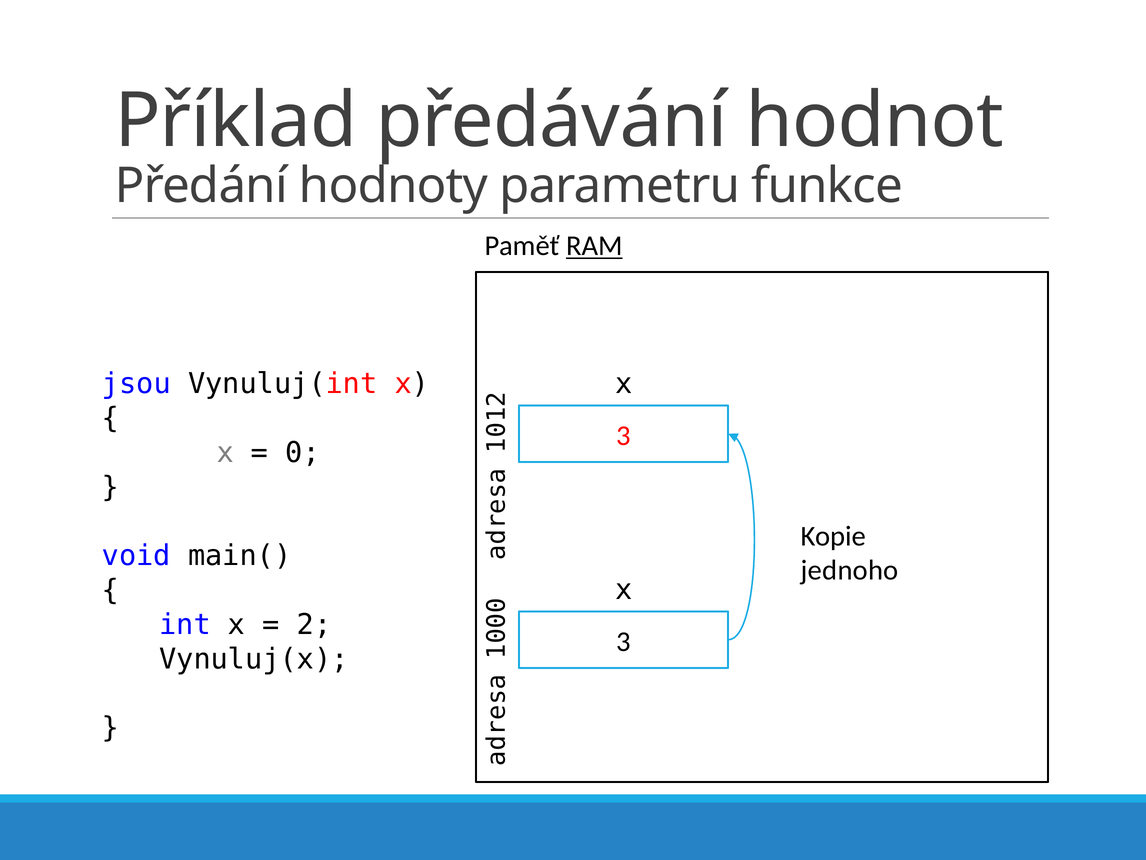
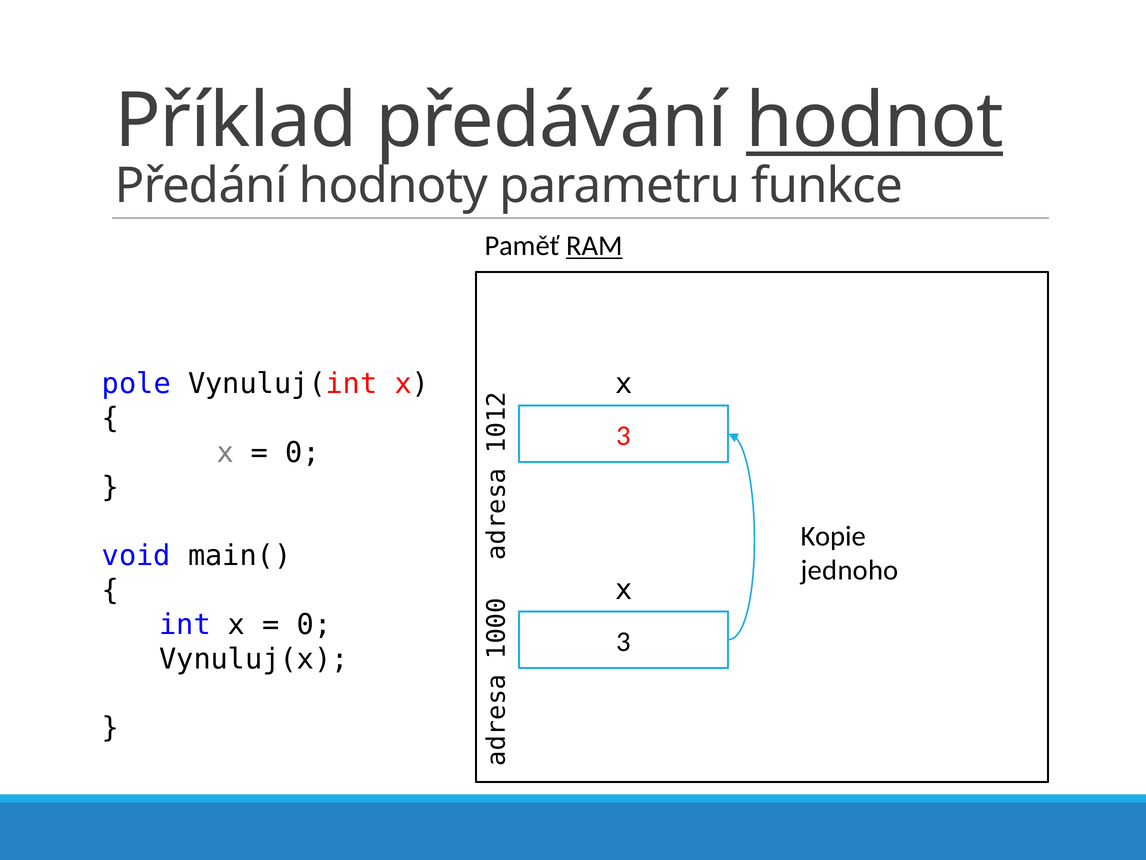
hodnot underline: none -> present
jsou: jsou -> pole
2 at (314, 624): 2 -> 0
